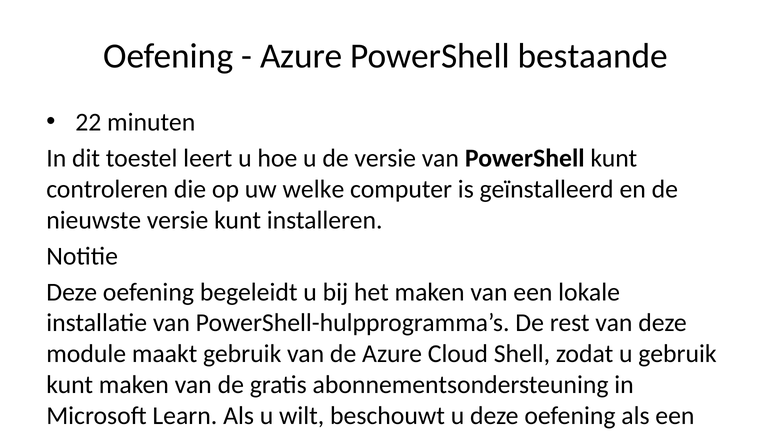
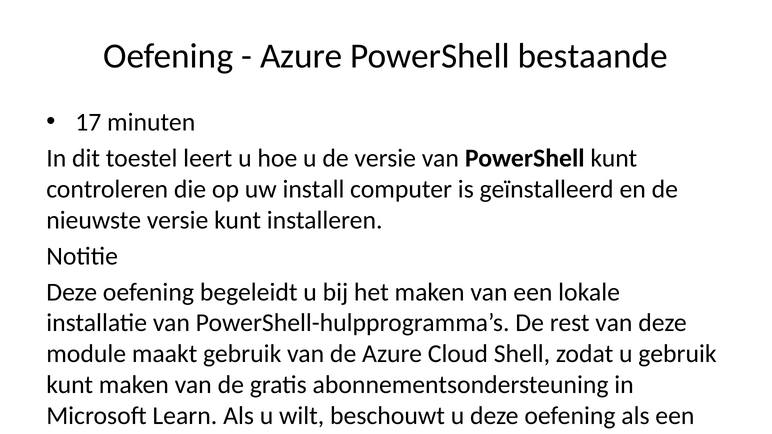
22: 22 -> 17
welke: welke -> install
